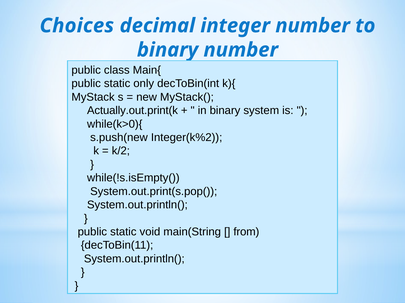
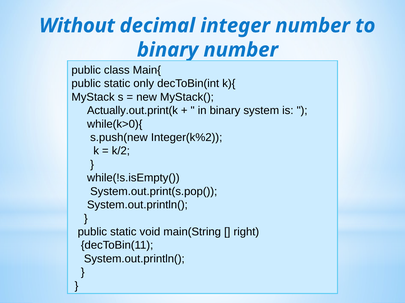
Choices: Choices -> Without
from: from -> right
